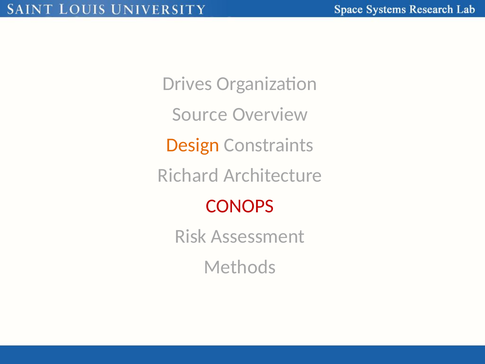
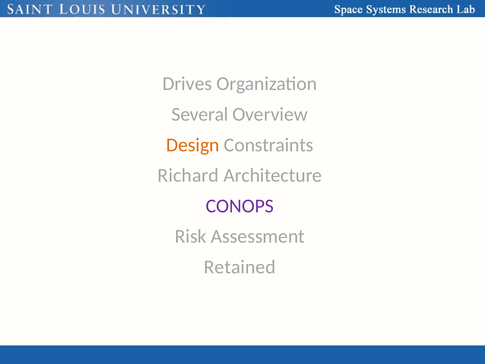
Source: Source -> Several
CONOPS colour: red -> purple
Methods: Methods -> Retained
